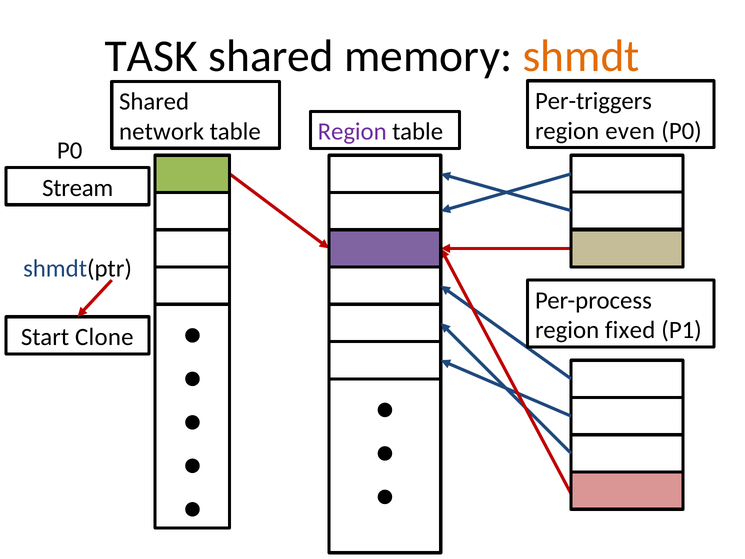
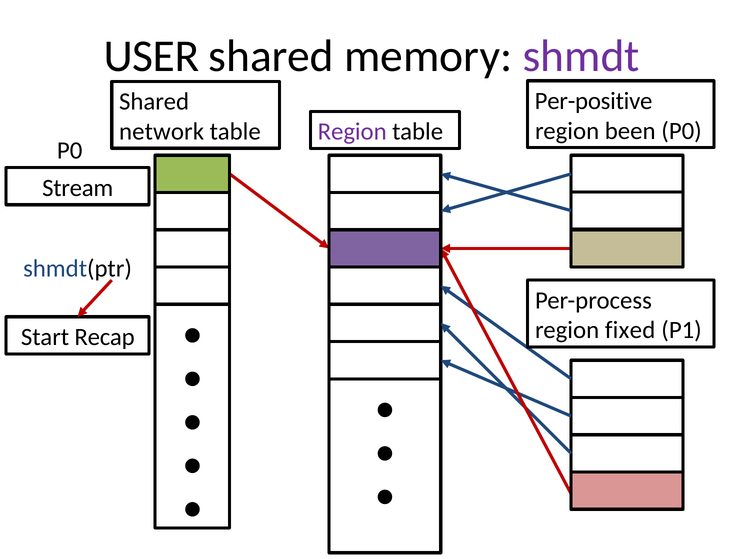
TASK: TASK -> USER
shmdt colour: orange -> purple
Per-triggers: Per-triggers -> Per-positive
even: even -> been
Clone: Clone -> Recap
